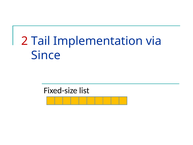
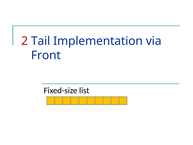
Since: Since -> Front
